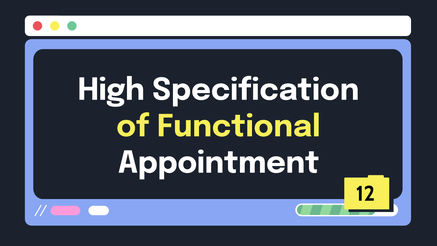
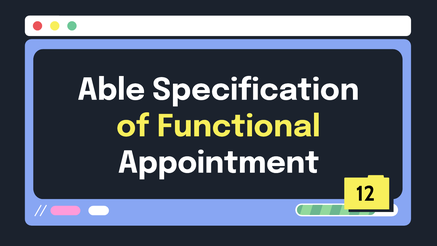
High: High -> Able
